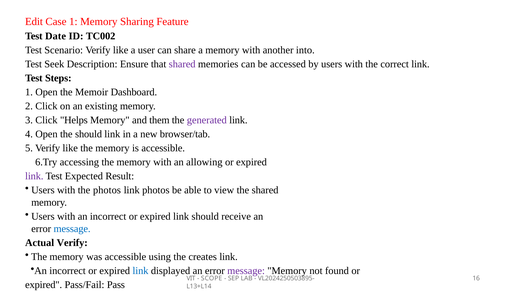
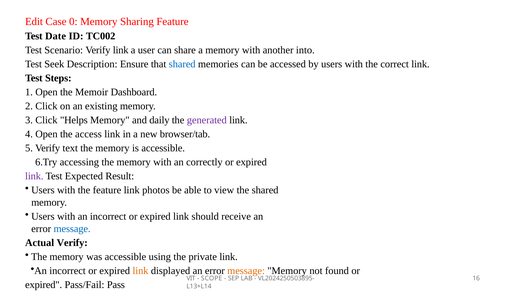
1: 1 -> 0
Verify like: like -> link
shared at (182, 64) colour: purple -> blue
them: them -> daily
the should: should -> access
like at (70, 148): like -> text
allowing: allowing -> correctly
the photos: photos -> feature
creates: creates -> private
link at (141, 271) colour: blue -> orange
message at (246, 271) colour: purple -> orange
